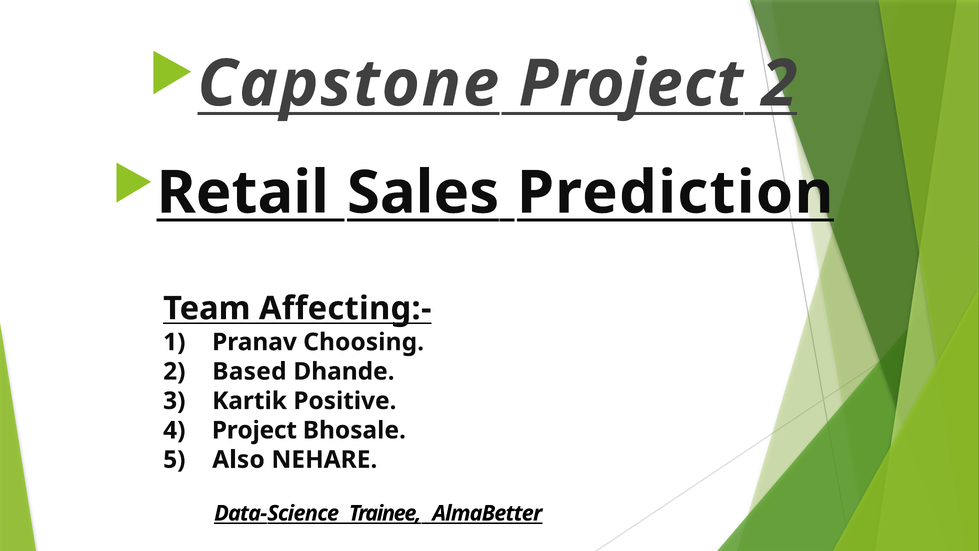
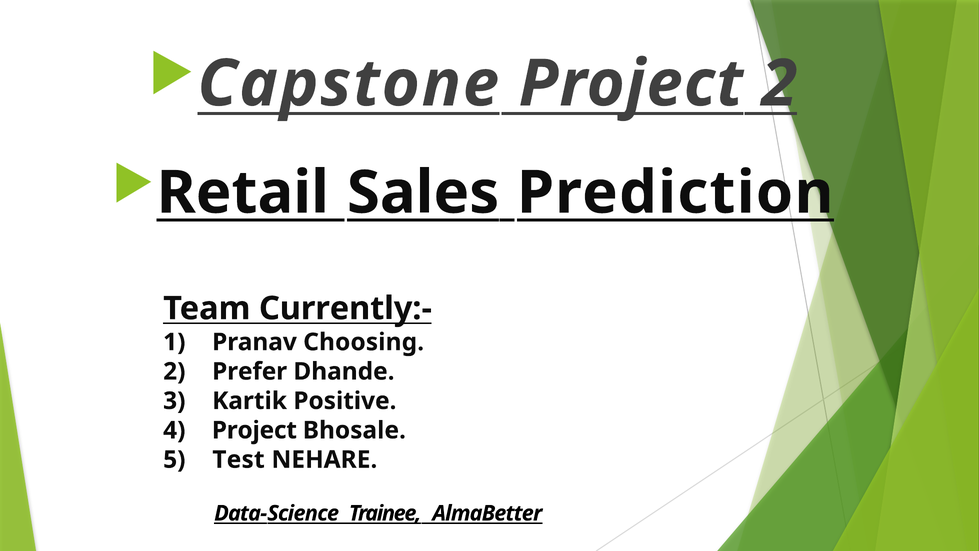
Affecting:-: Affecting:- -> Currently:-
Based: Based -> Prefer
Also: Also -> Test
